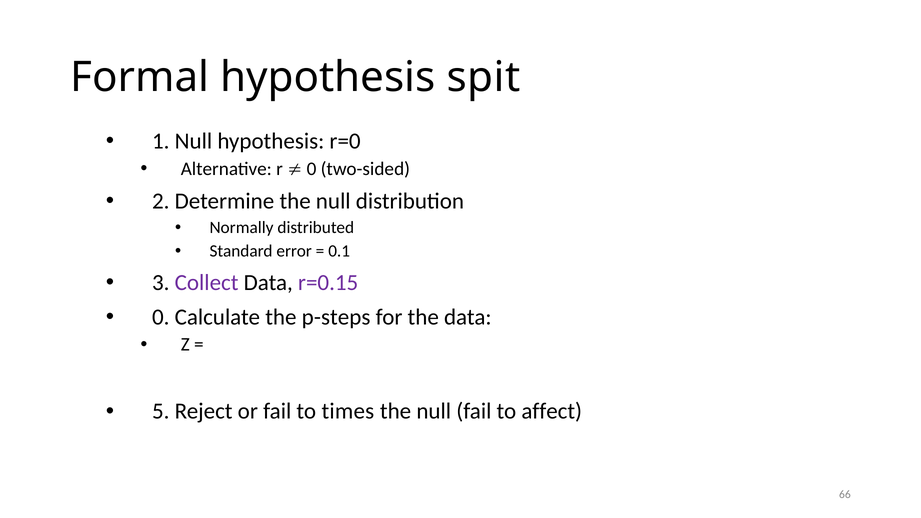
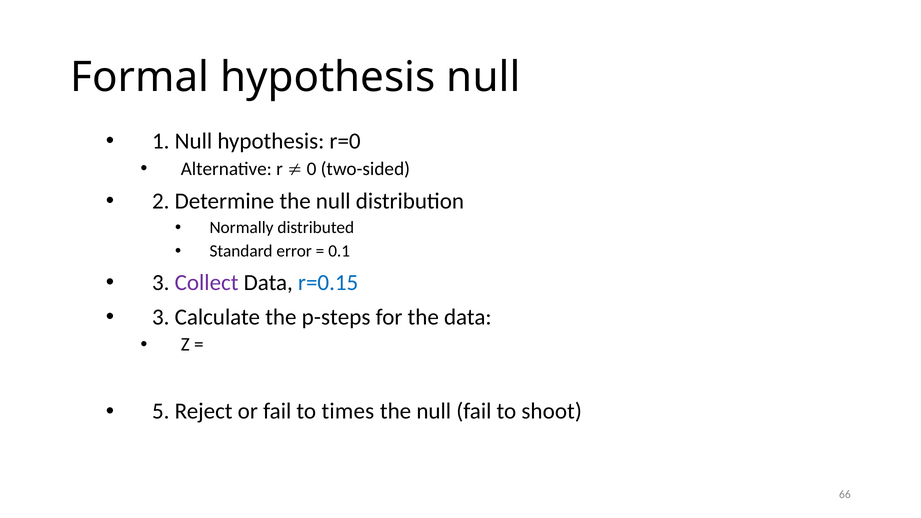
hypothesis spit: spit -> null
r=0.15 colour: purple -> blue
0 at (161, 317): 0 -> 3
affect: affect -> shoot
